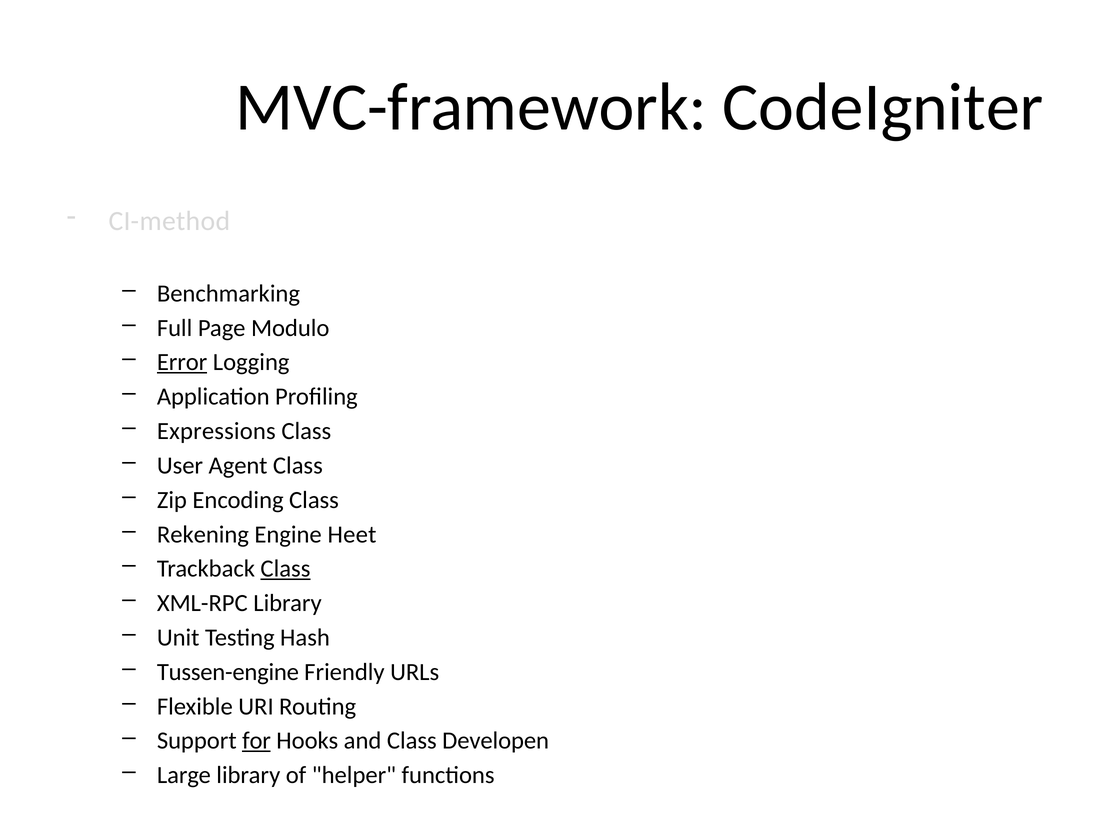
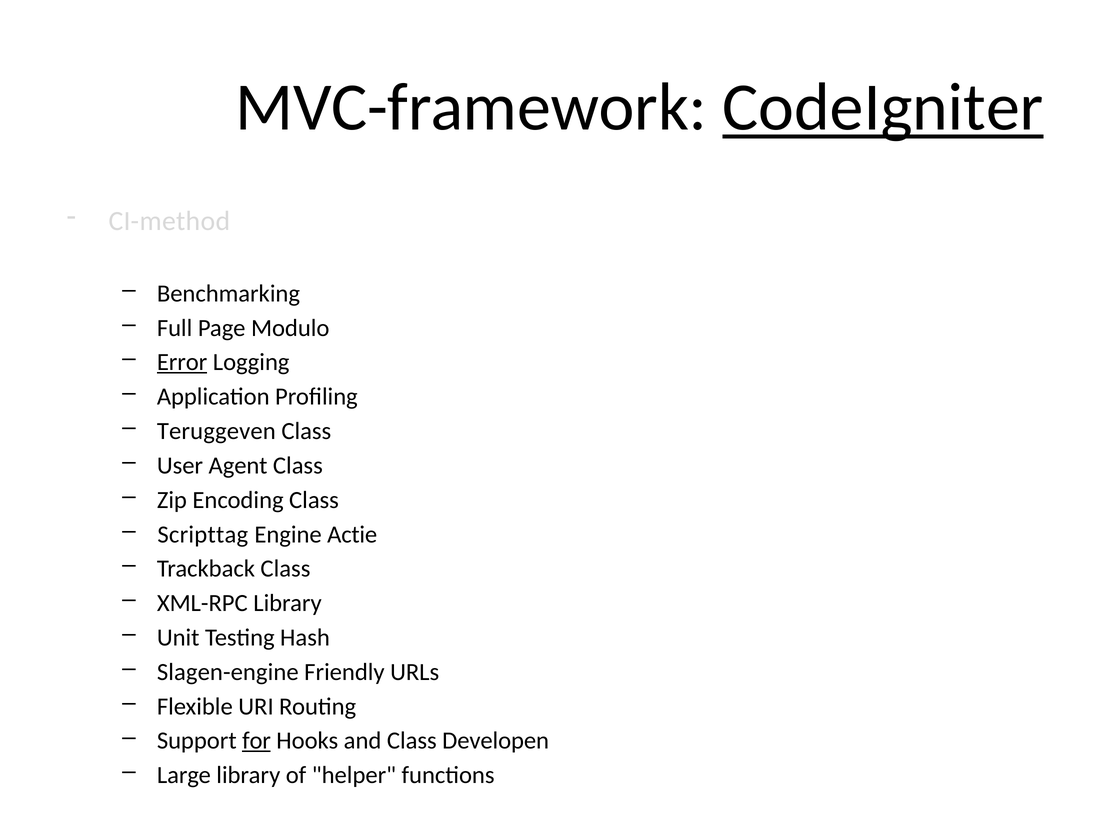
CodeIgniter underline: none -> present
Expressions: Expressions -> Teruggeven
Rekening: Rekening -> Scripttag
Heet: Heet -> Actie
Class at (285, 569) underline: present -> none
Tussen-engine: Tussen-engine -> Slagen-engine
